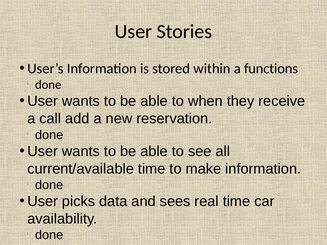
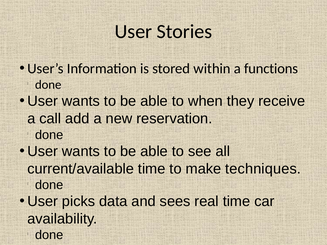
make information: information -> techniques
